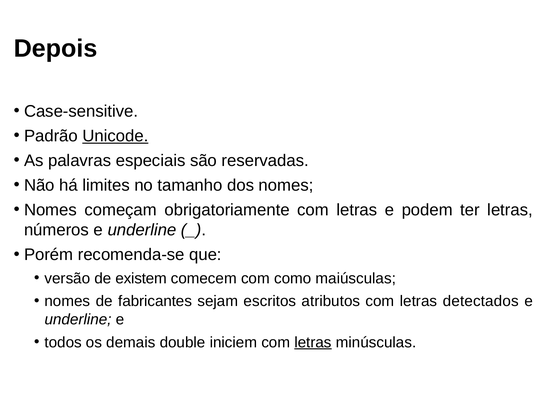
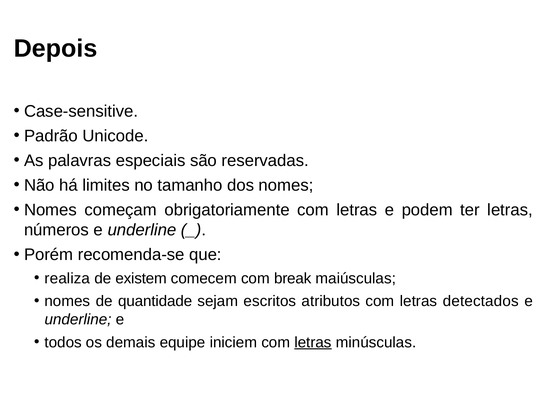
Unicode underline: present -> none
versão: versão -> realiza
como: como -> break
fabricantes: fabricantes -> quantidade
double: double -> equipe
